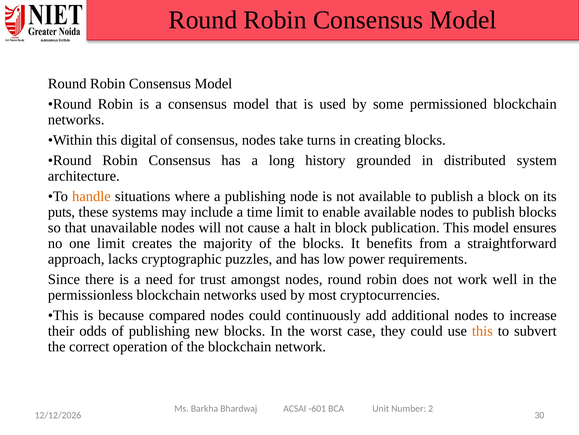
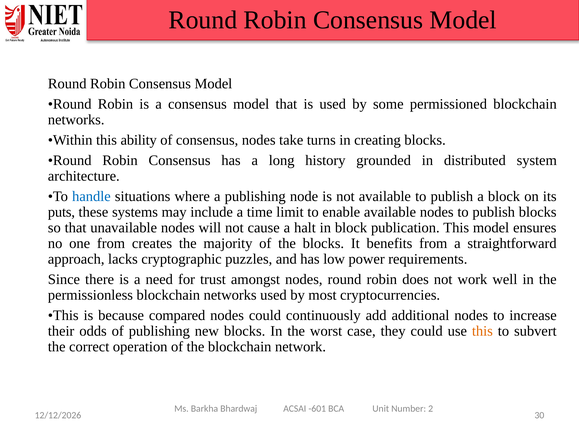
digital: digital -> ability
handle colour: orange -> blue
one limit: limit -> from
